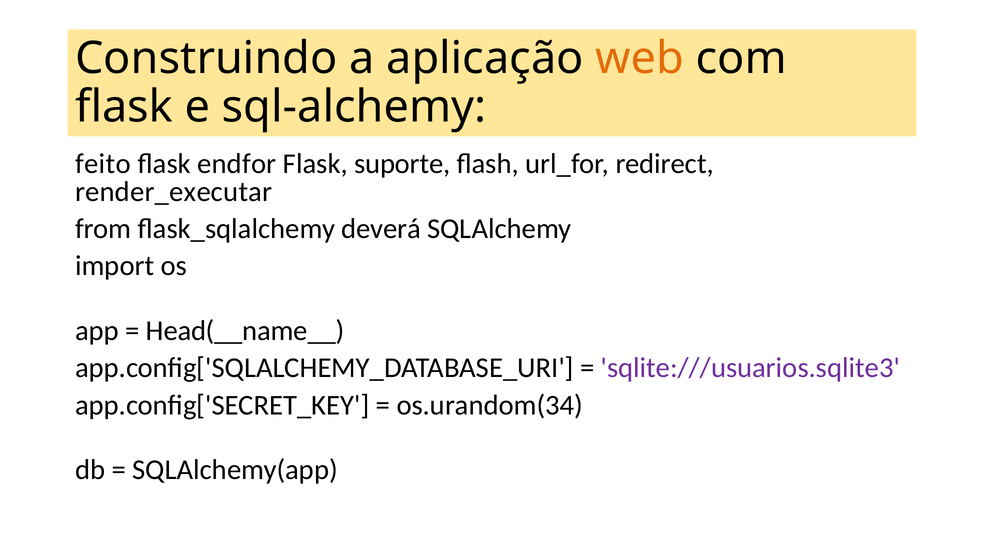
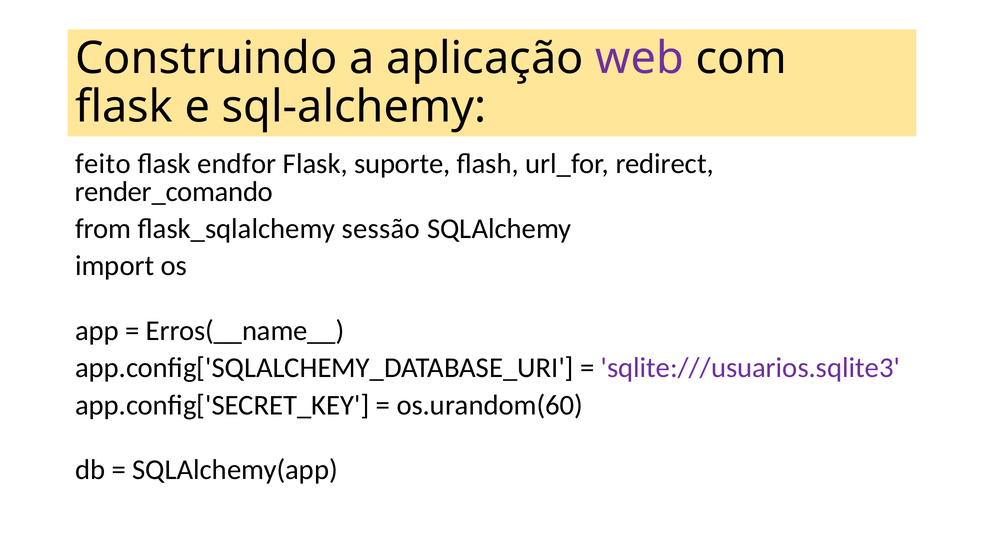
web colour: orange -> purple
render_executar: render_executar -> render_comando
deverá: deverá -> sessão
Head(__name__: Head(__name__ -> Erros(__name__
os.urandom(34: os.urandom(34 -> os.urandom(60
